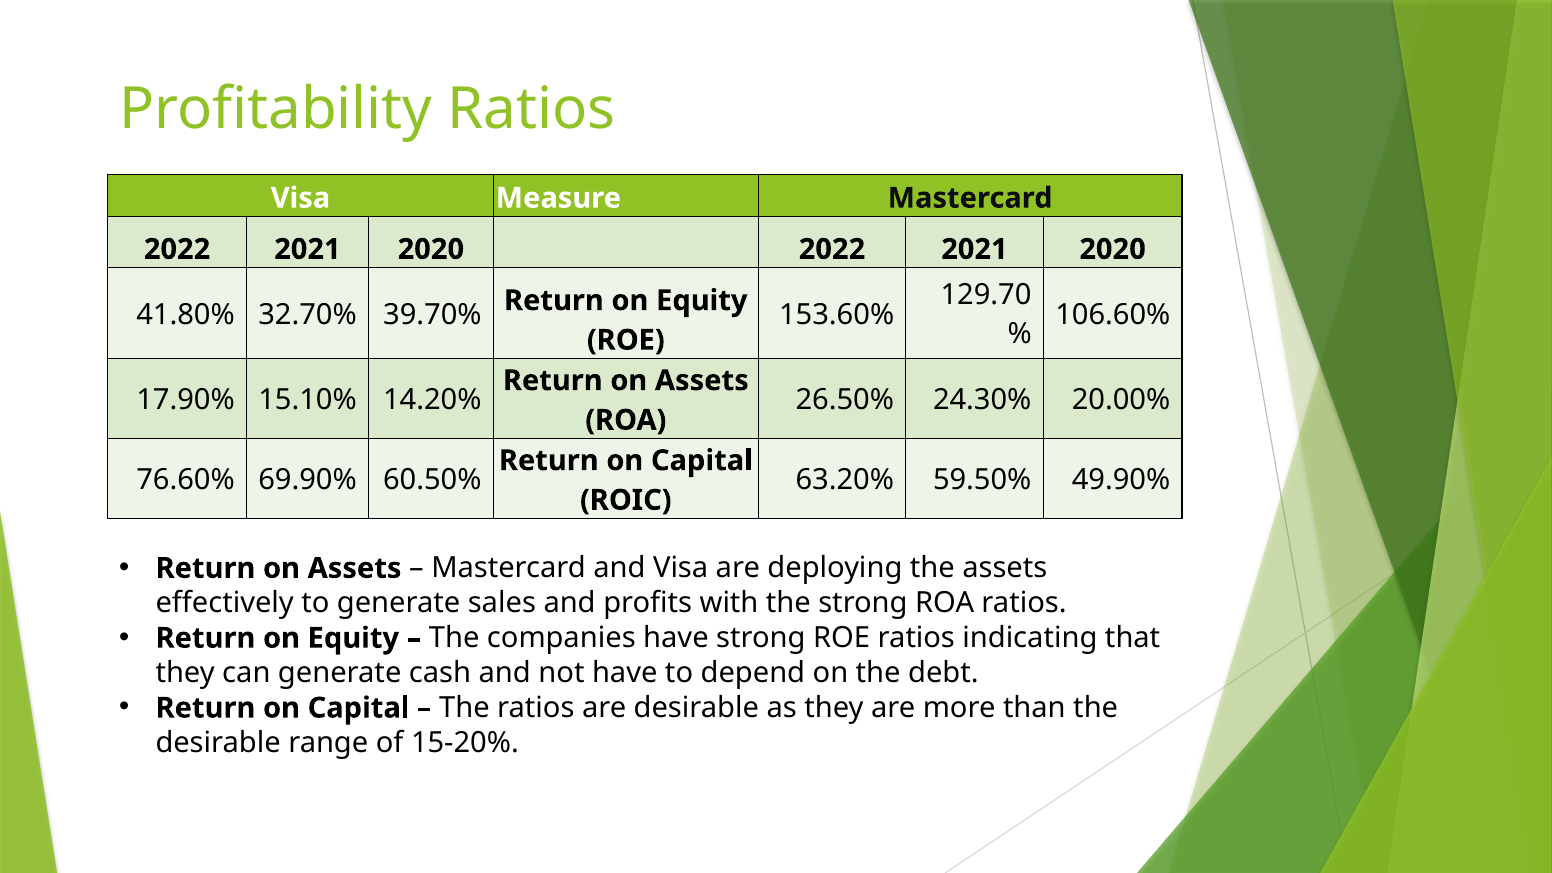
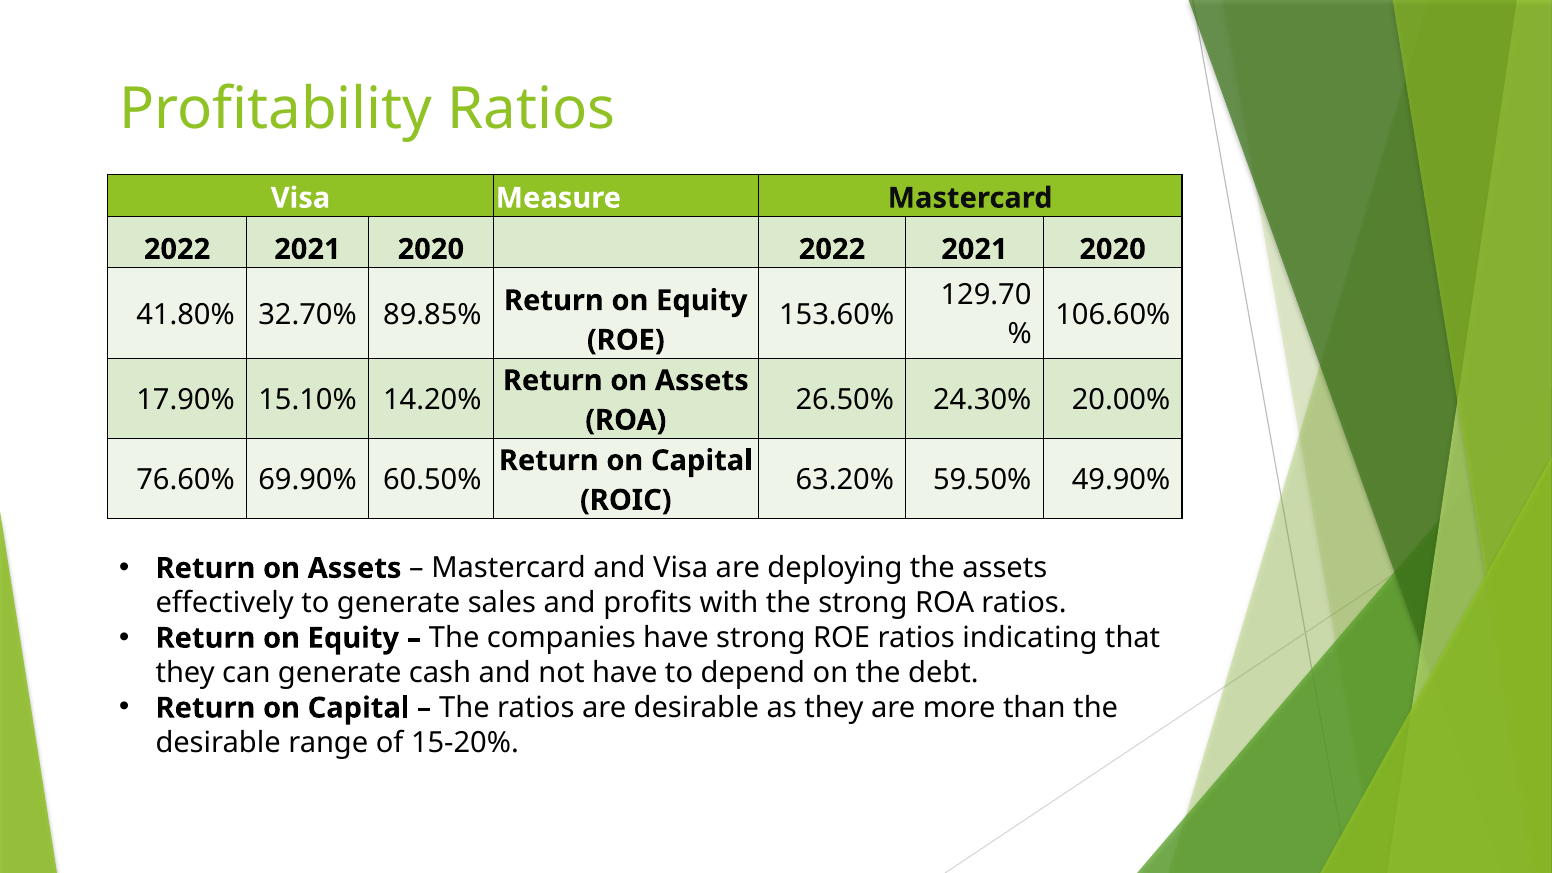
39.70%: 39.70% -> 89.85%
